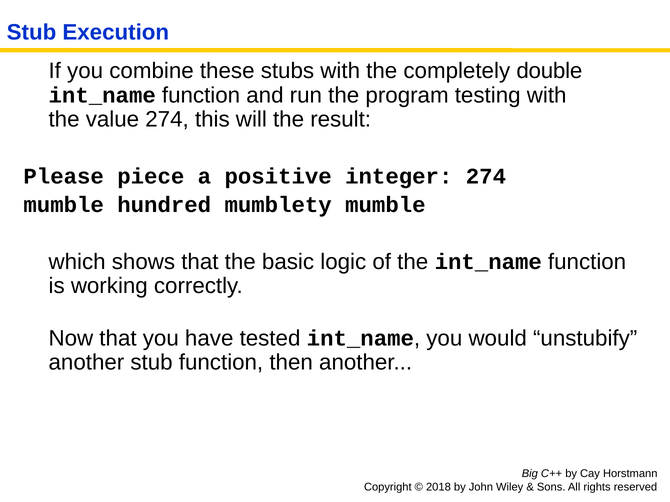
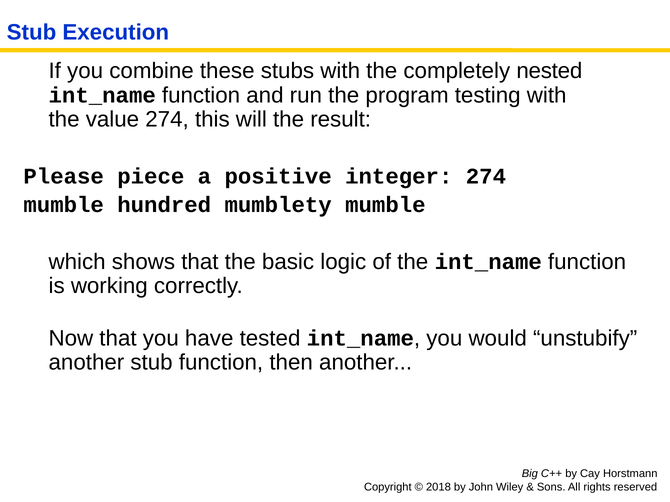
double: double -> nested
